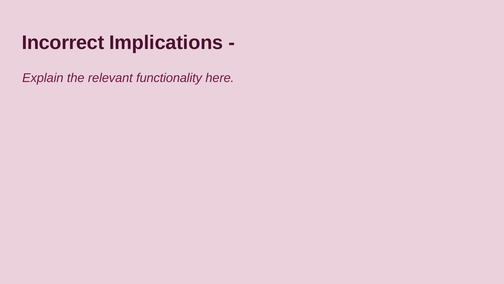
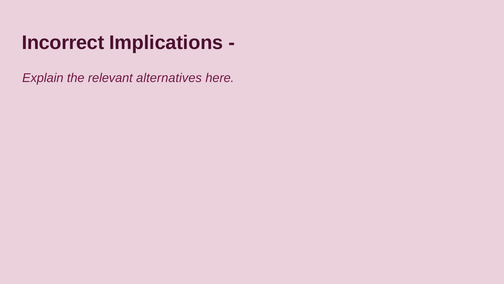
functionality: functionality -> alternatives
